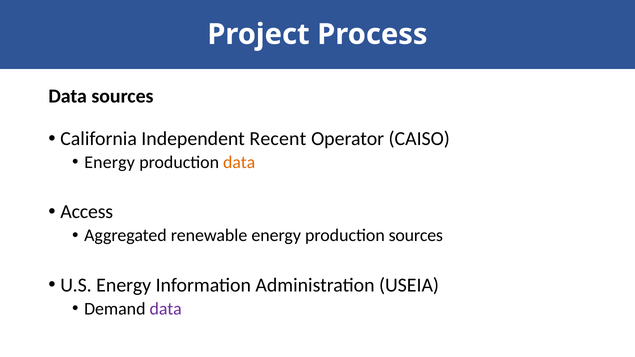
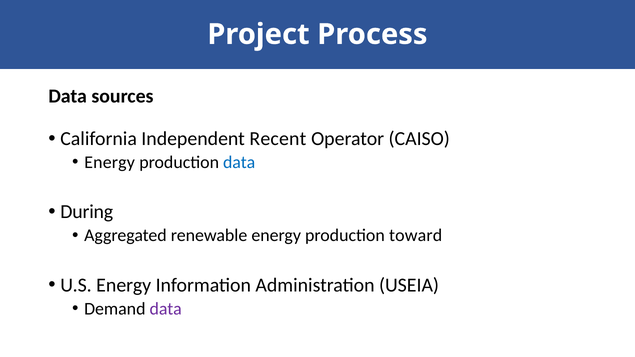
data at (239, 162) colour: orange -> blue
Access: Access -> During
production sources: sources -> toward
